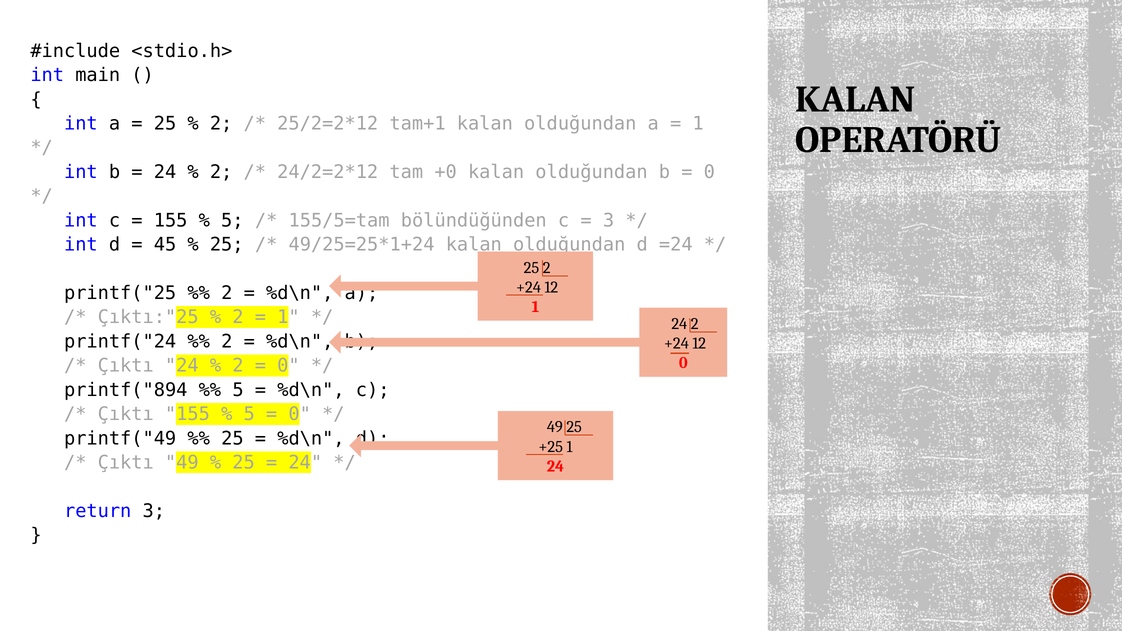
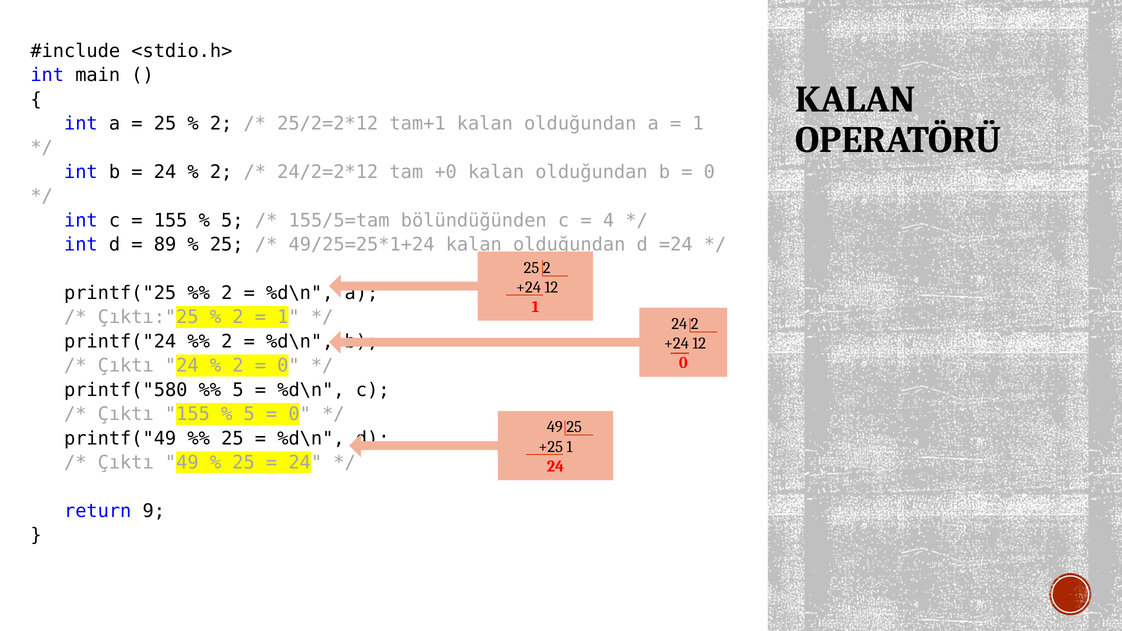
3 at (609, 221): 3 -> 4
45: 45 -> 89
printf("894: printf("894 -> printf("580
return 3: 3 -> 9
